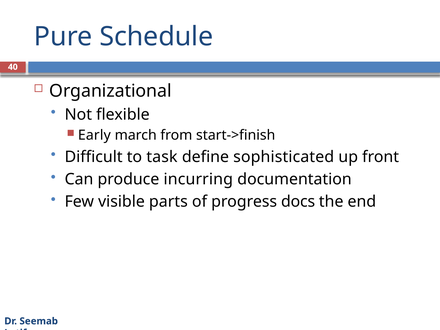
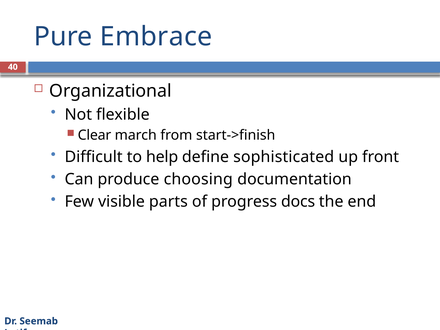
Schedule: Schedule -> Embrace
Early: Early -> Clear
task: task -> help
incurring: incurring -> choosing
